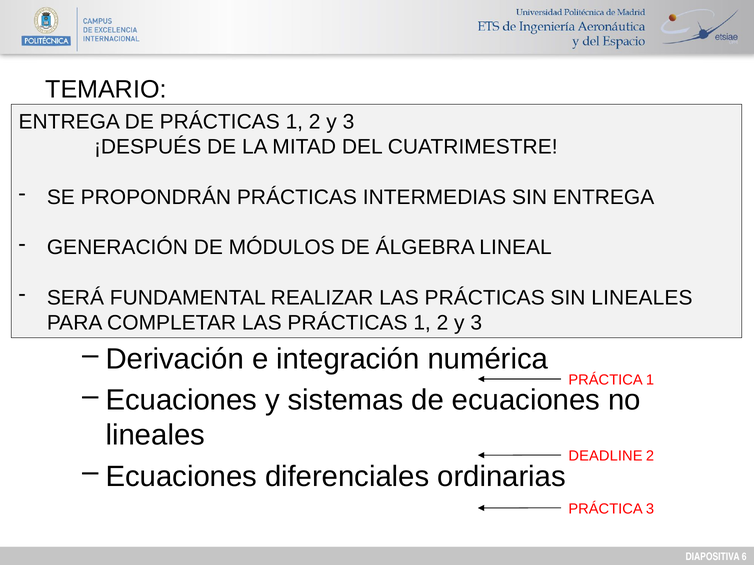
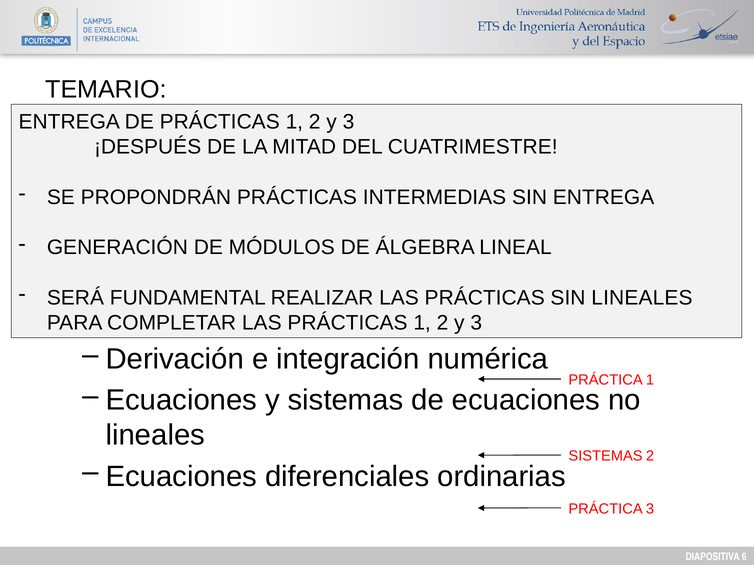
DEADLINE at (606, 456): DEADLINE -> SISTEMAS
